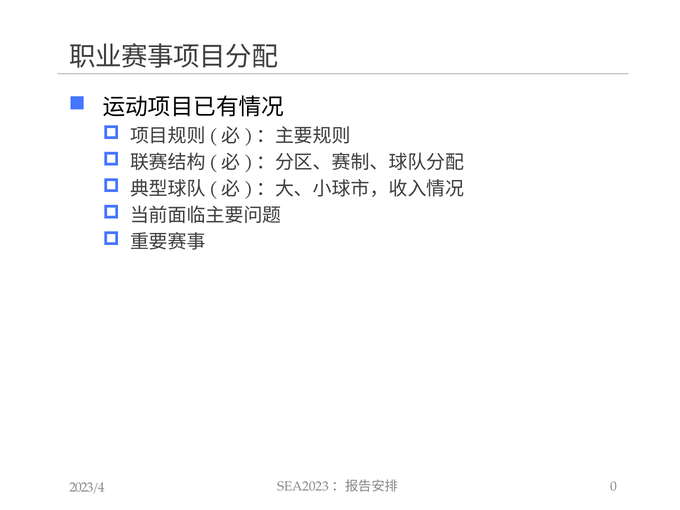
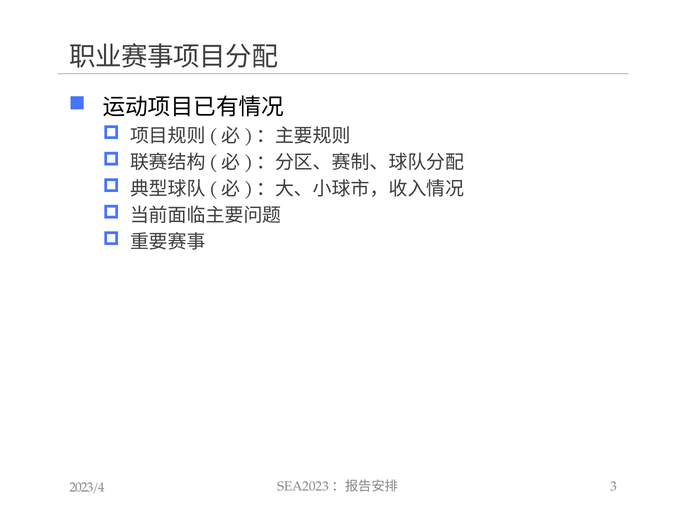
0: 0 -> 3
